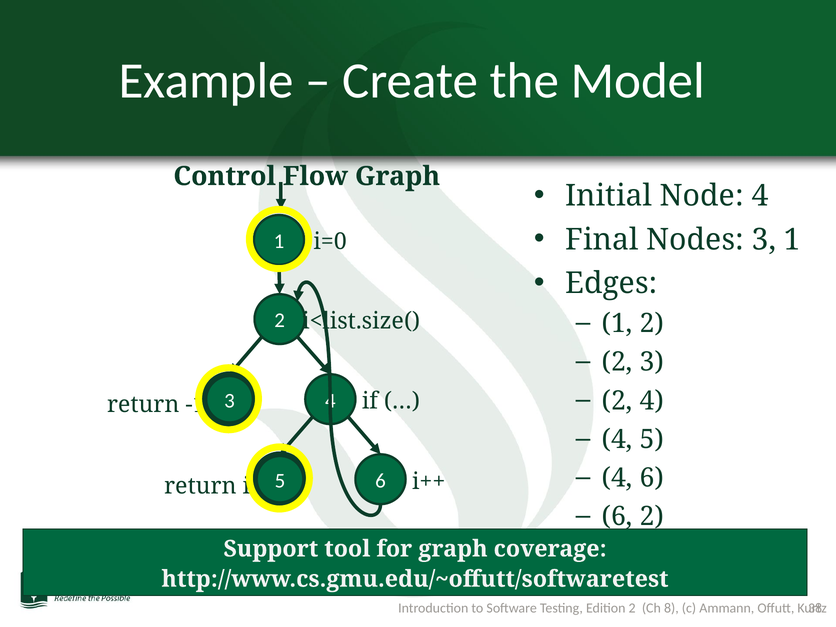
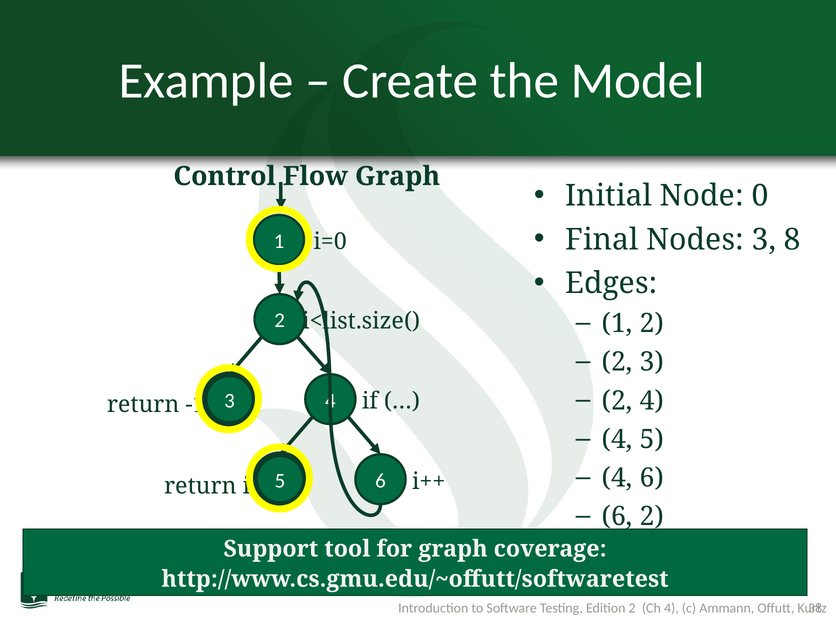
Node 4: 4 -> 0
3 1: 1 -> 8
Ch 8: 8 -> 4
